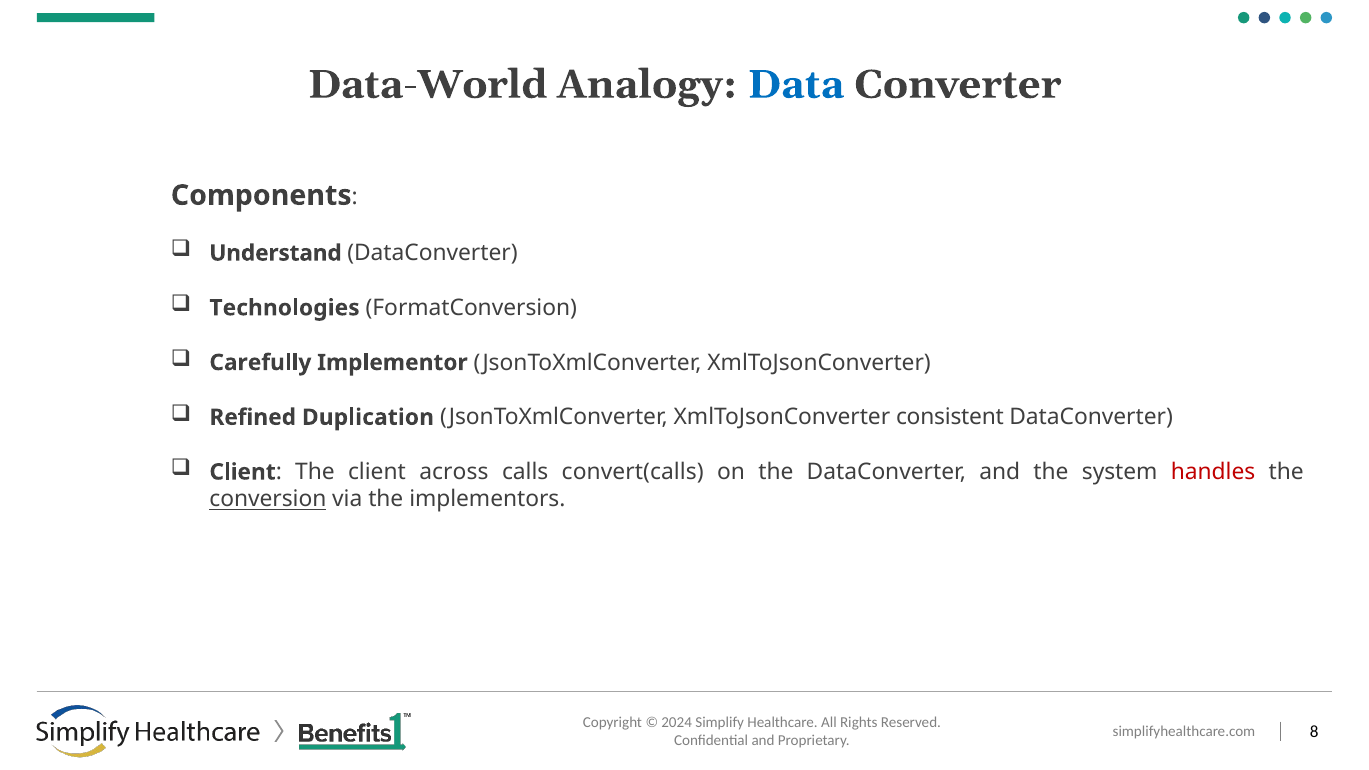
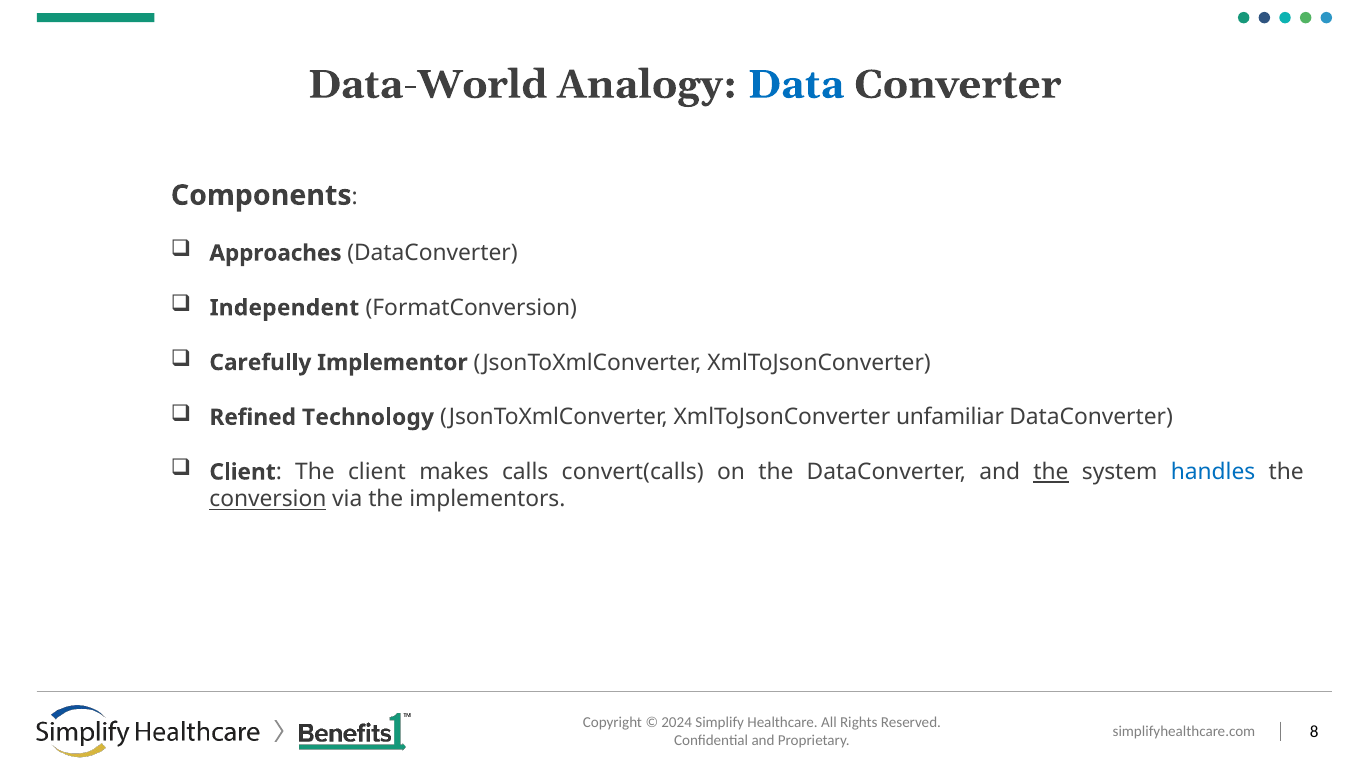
Understand: Understand -> Approaches
Technologies: Technologies -> Independent
Duplication: Duplication -> Technology
consistent: consistent -> unfamiliar
across: across -> makes
the at (1051, 472) underline: none -> present
handles colour: red -> blue
